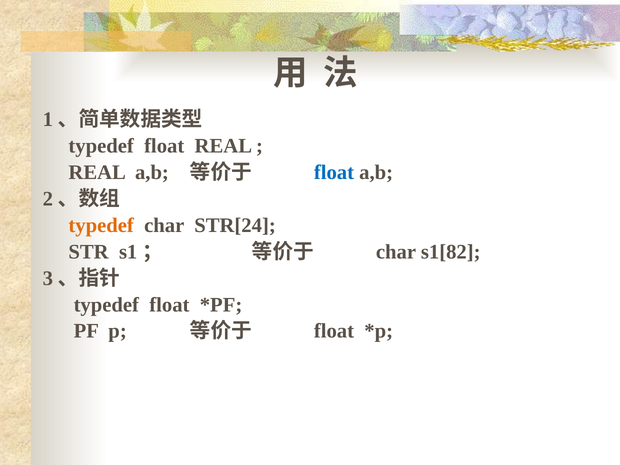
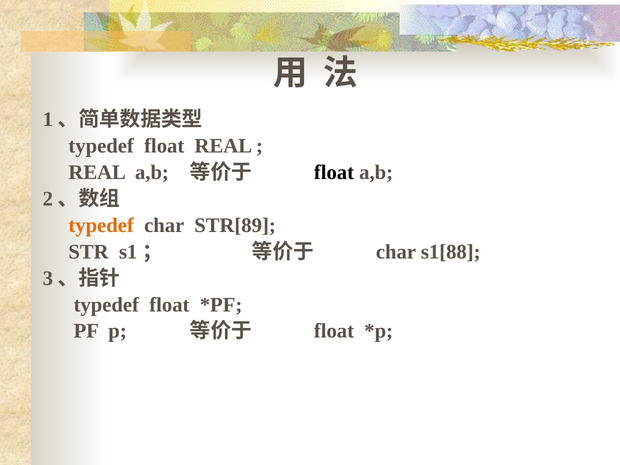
float at (334, 173) colour: blue -> black
STR[24: STR[24 -> STR[89
s1[82: s1[82 -> s1[88
